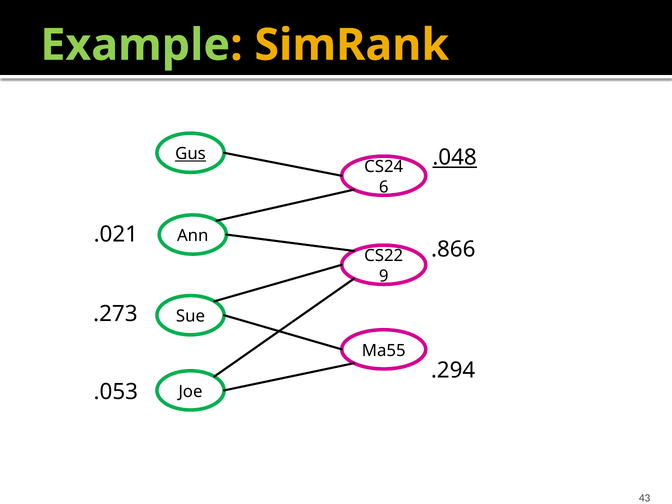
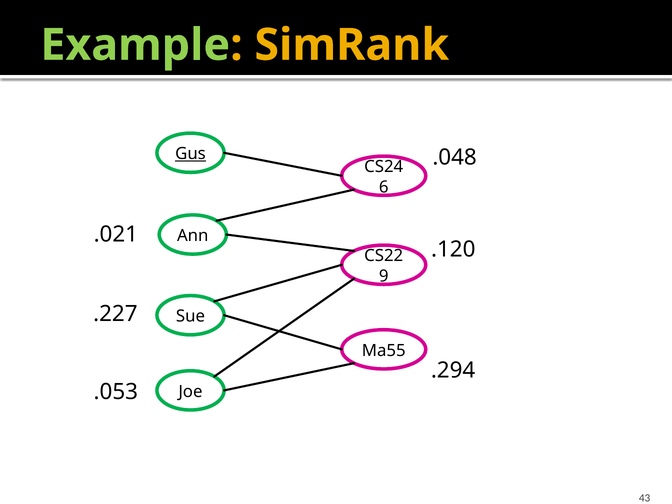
.048 underline: present -> none
.866: .866 -> .120
.273: .273 -> .227
